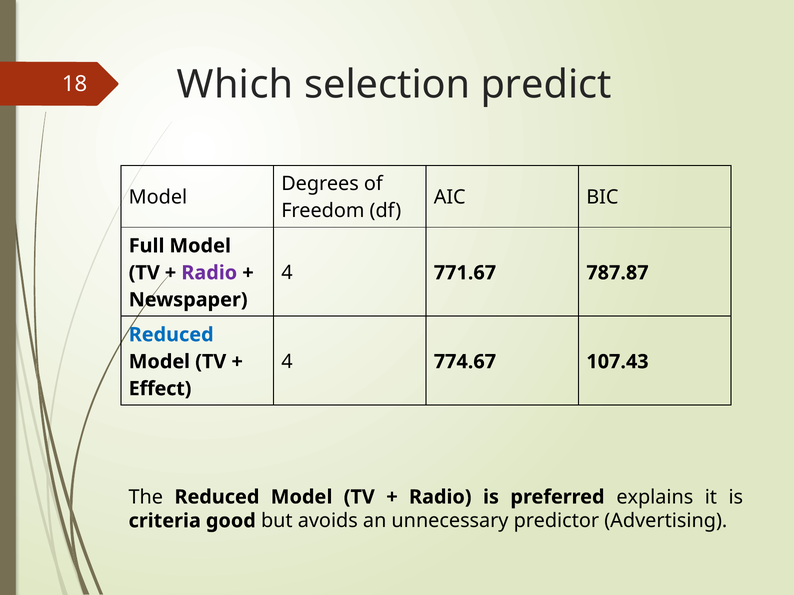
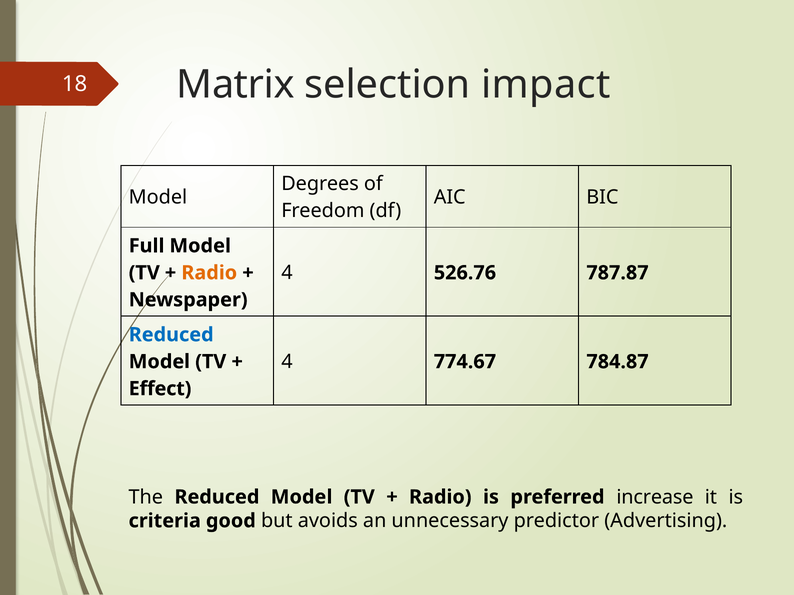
Which: Which -> Matrix
predict: predict -> impact
771.67: 771.67 -> 526.76
Radio at (209, 273) colour: purple -> orange
107.43: 107.43 -> 784.87
explains: explains -> increase
